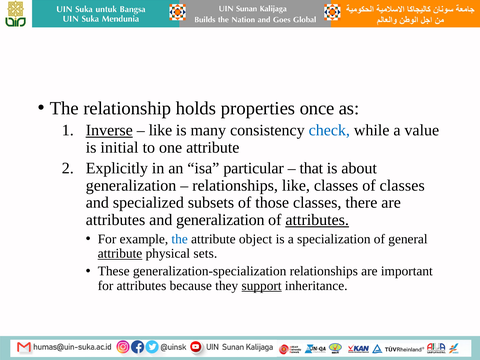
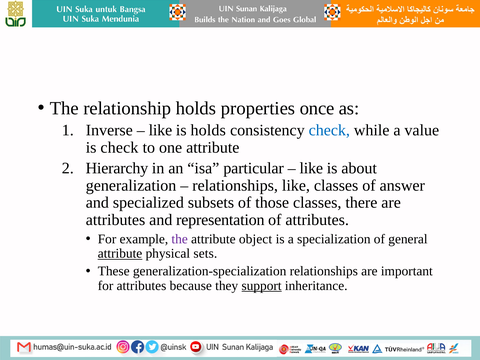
Inverse underline: present -> none
is many: many -> holds
is initial: initial -> check
Explicitly: Explicitly -> Hierarchy
that at (311, 168): that -> like
of classes: classes -> answer
and generalization: generalization -> representation
attributes at (317, 220) underline: present -> none
the at (180, 239) colour: blue -> purple
